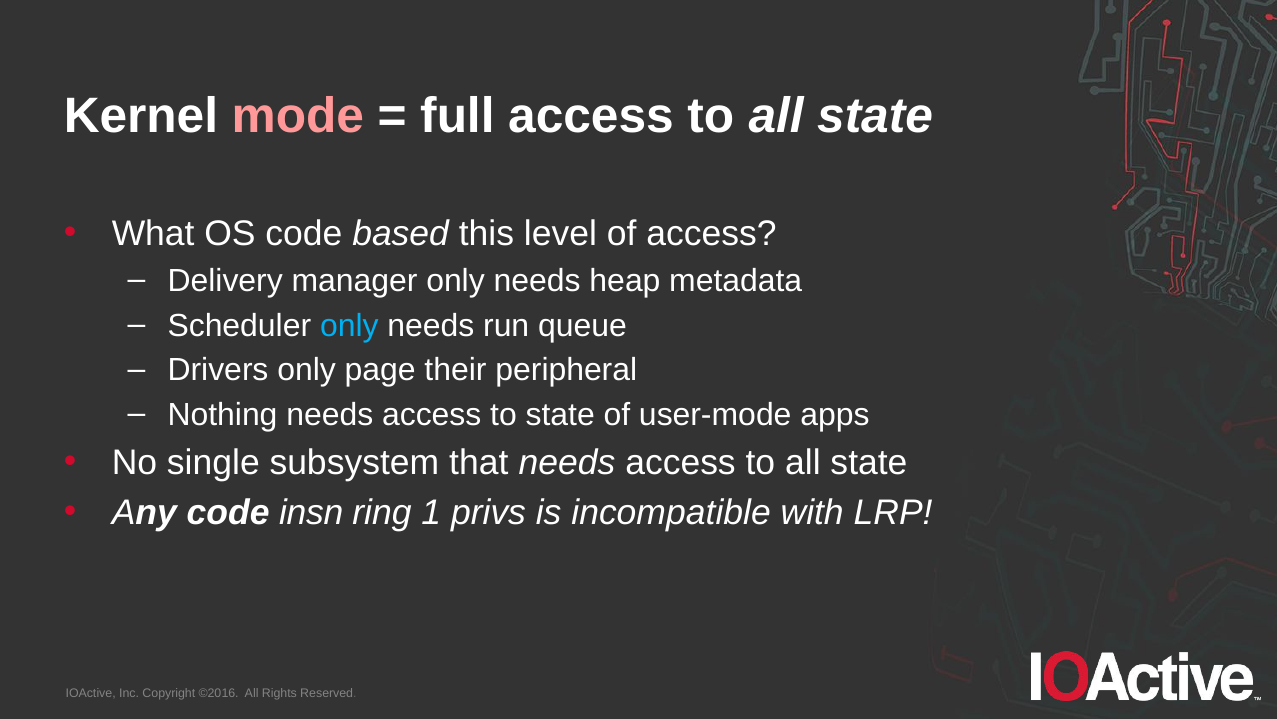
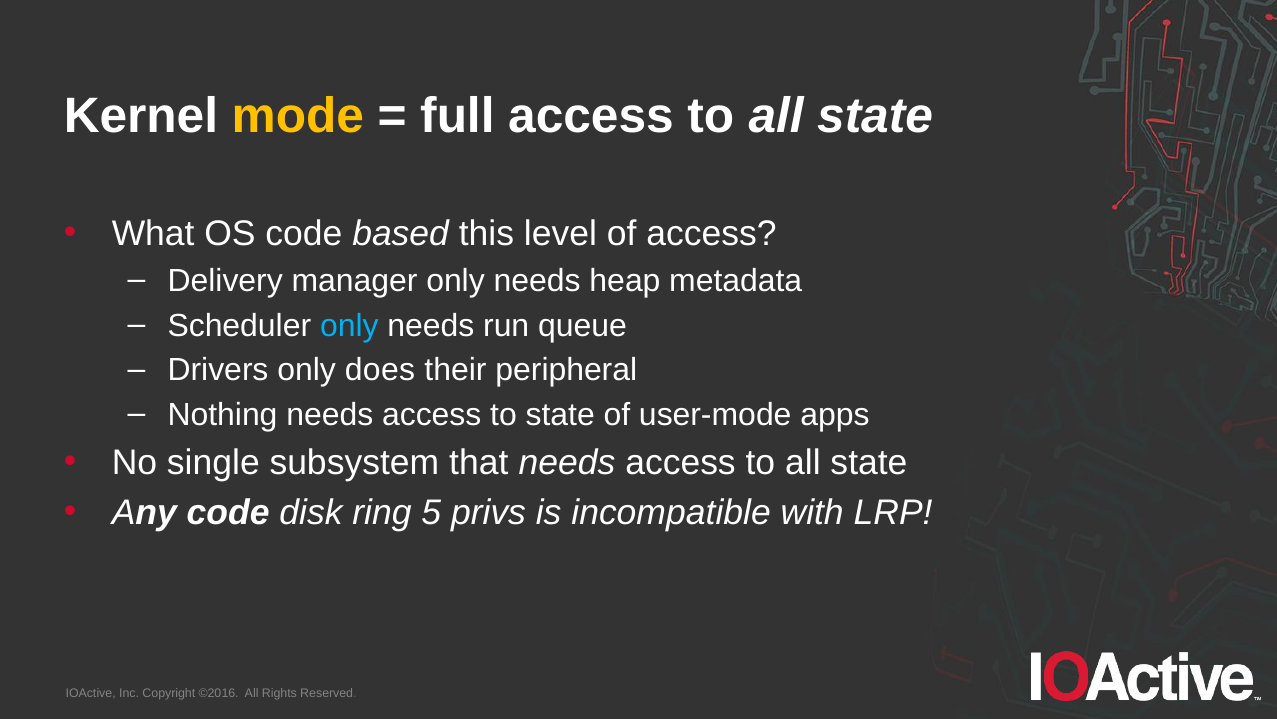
mode colour: pink -> yellow
page: page -> does
insn: insn -> disk
1: 1 -> 5
